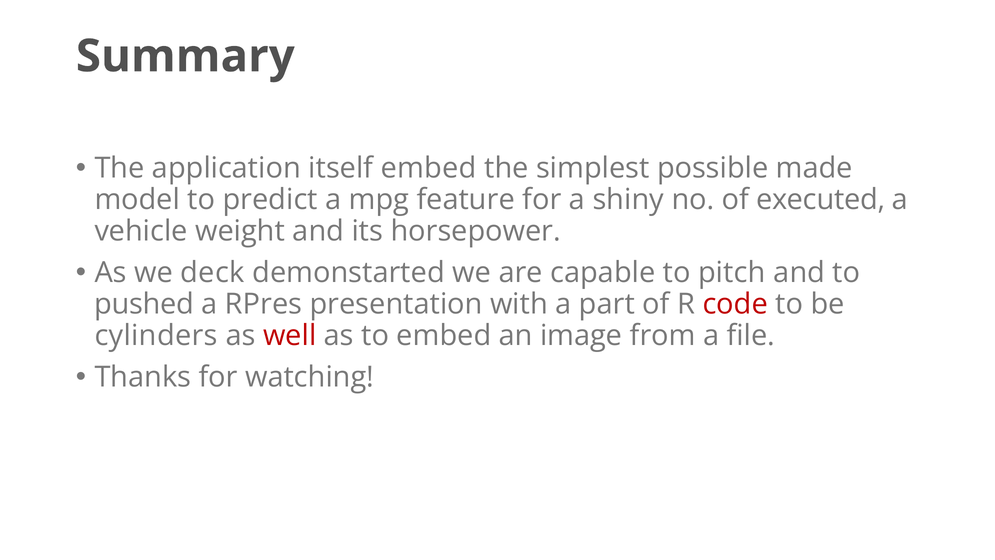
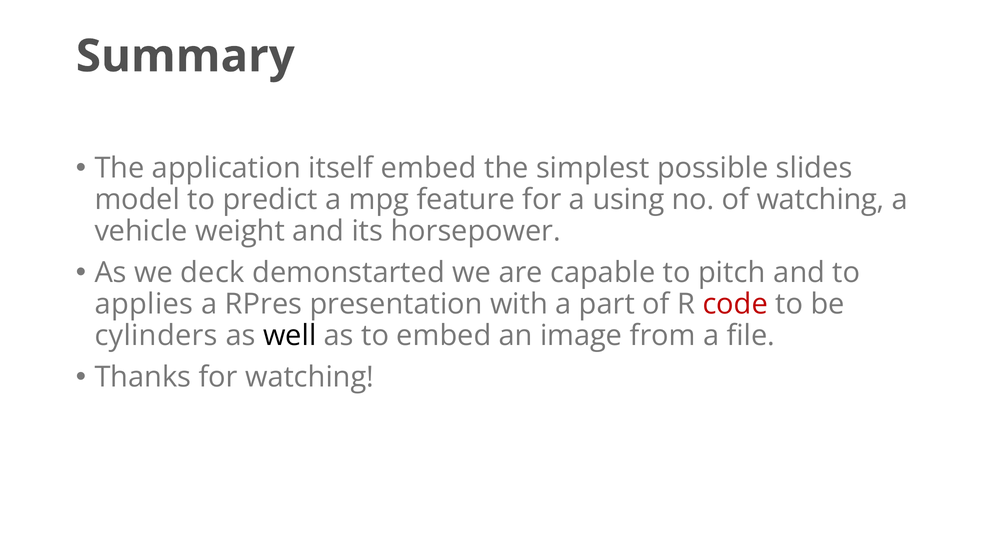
made: made -> slides
shiny: shiny -> using
of executed: executed -> watching
pushed: pushed -> applies
well colour: red -> black
